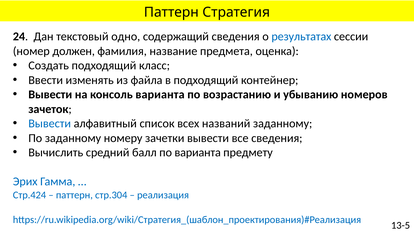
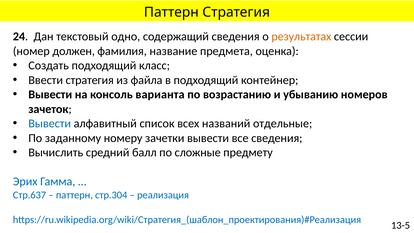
результатах colour: blue -> orange
Ввести изменять: изменять -> стратегия
названий заданному: заданному -> отдельные
по варианта: варианта -> сложные
Стр.424: Стр.424 -> Стр.637
